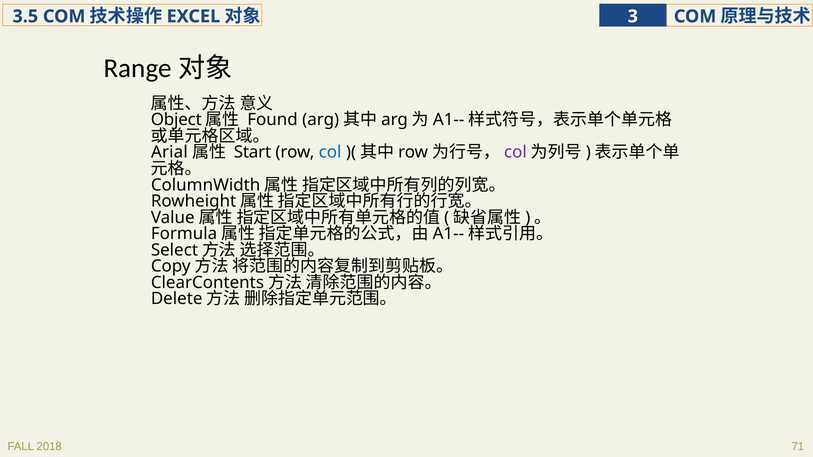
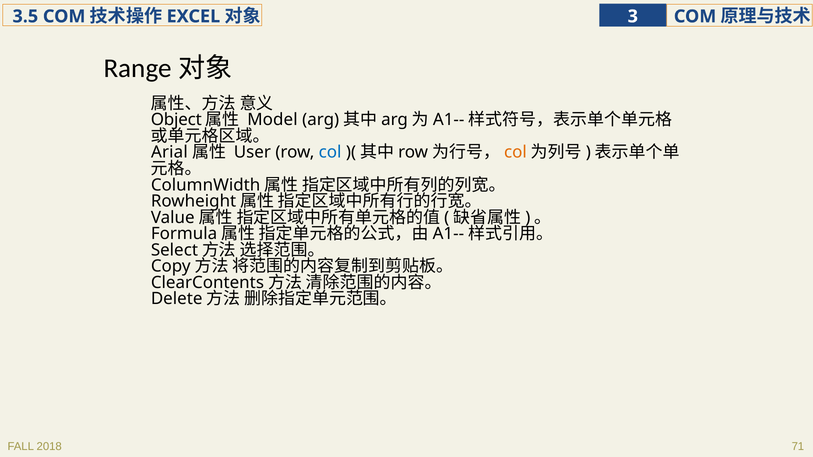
Found: Found -> Model
Start: Start -> User
col at (515, 153) colour: purple -> orange
